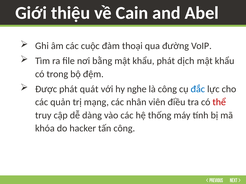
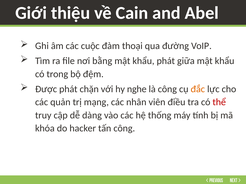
dịch: dịch -> giữa
quát: quát -> chặn
đắc colour: blue -> orange
